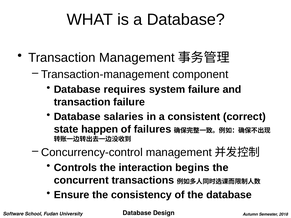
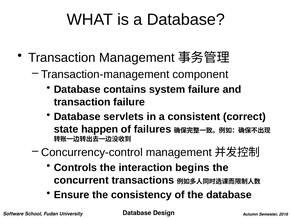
requires: requires -> contains
salaries: salaries -> servlets
